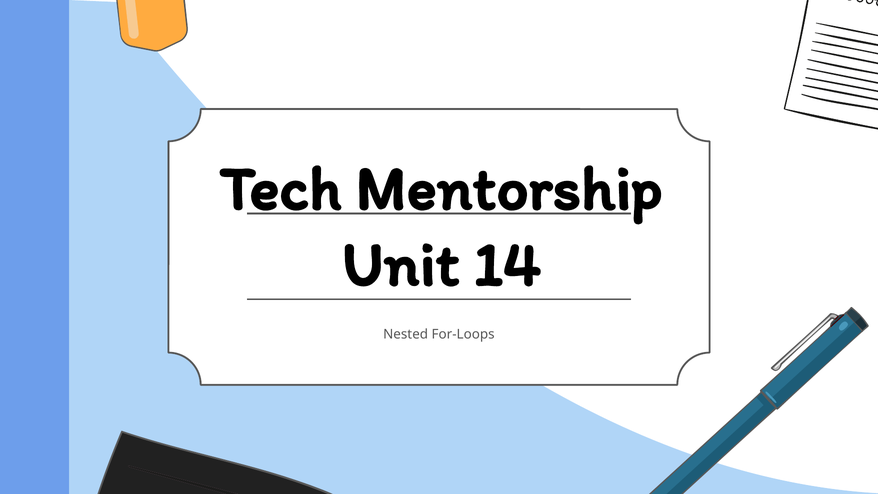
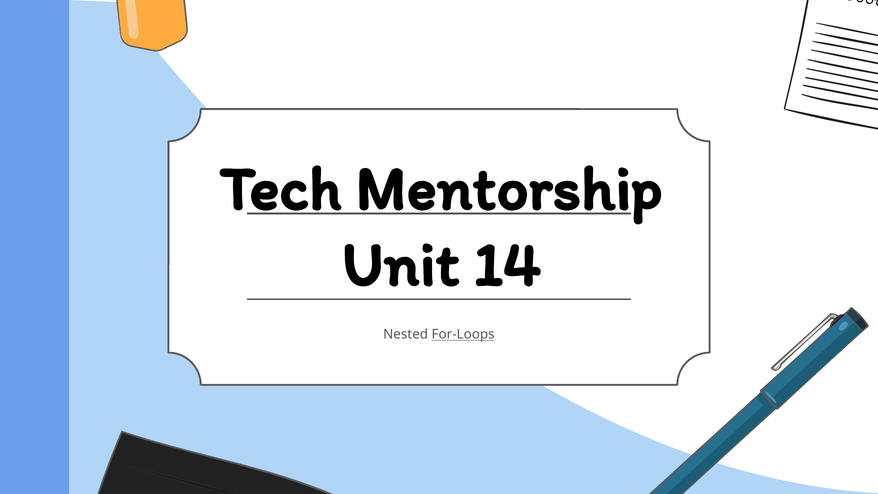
For-Loops underline: none -> present
